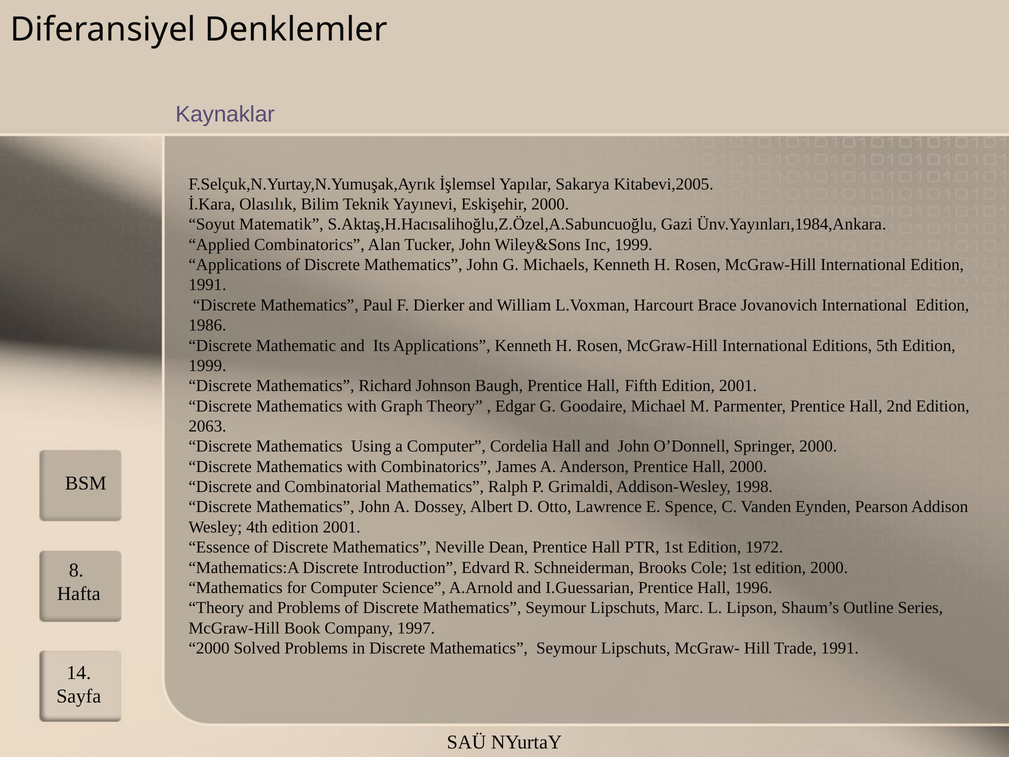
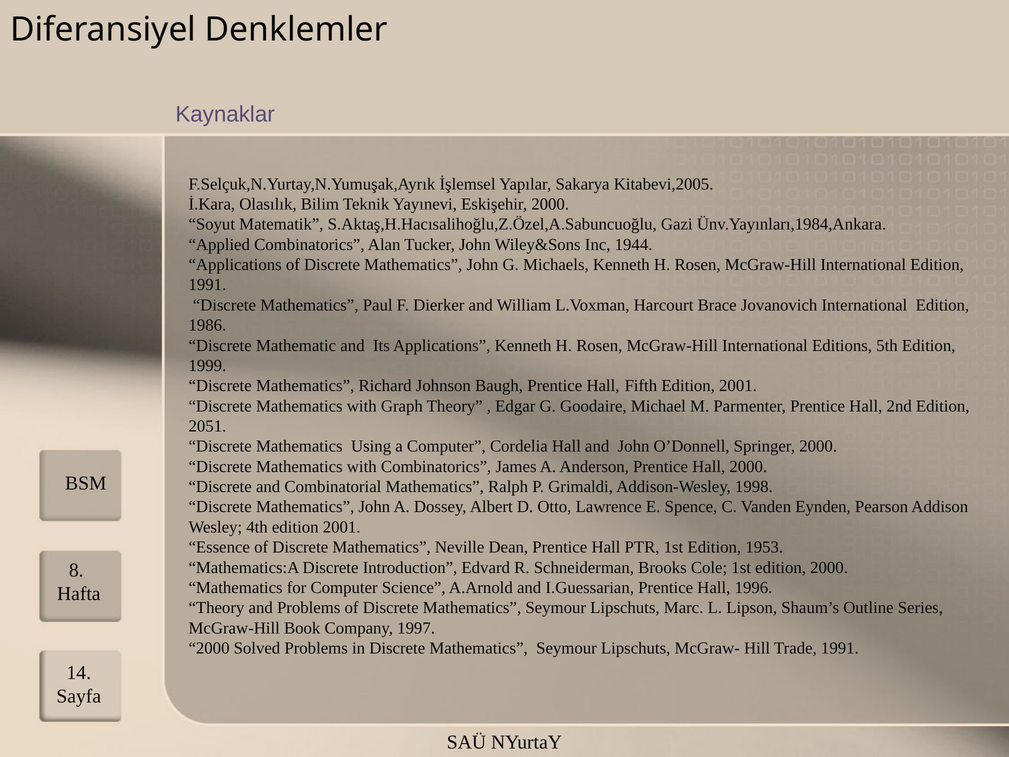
Inc 1999: 1999 -> 1944
2063: 2063 -> 2051
1972: 1972 -> 1953
